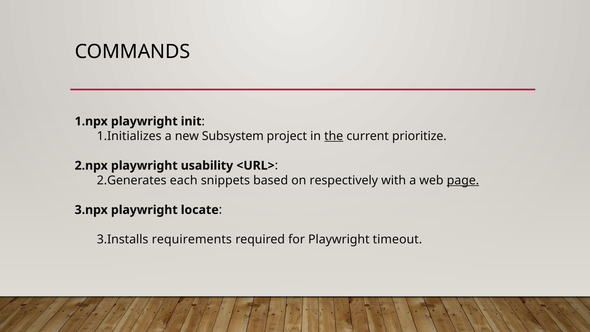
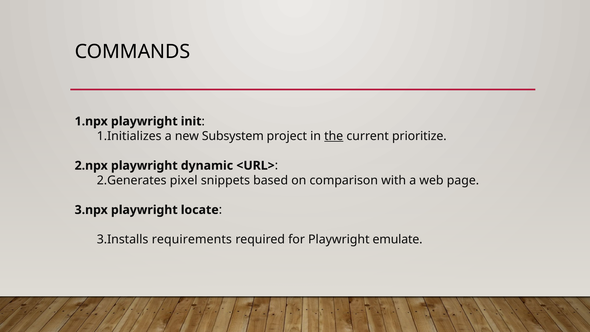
usability: usability -> dynamic
each: each -> pixel
respectively: respectively -> comparison
page underline: present -> none
timeout: timeout -> emulate
